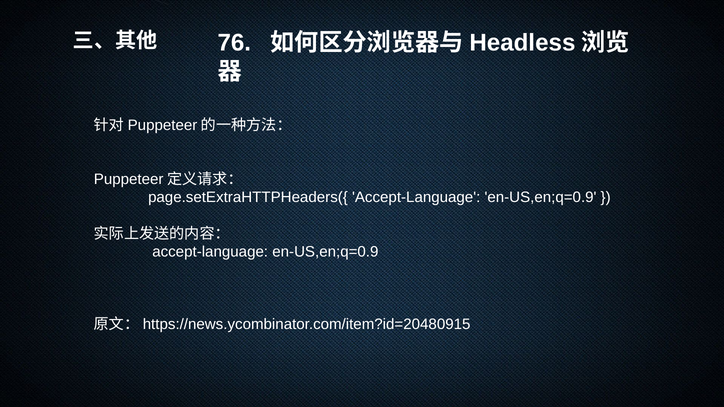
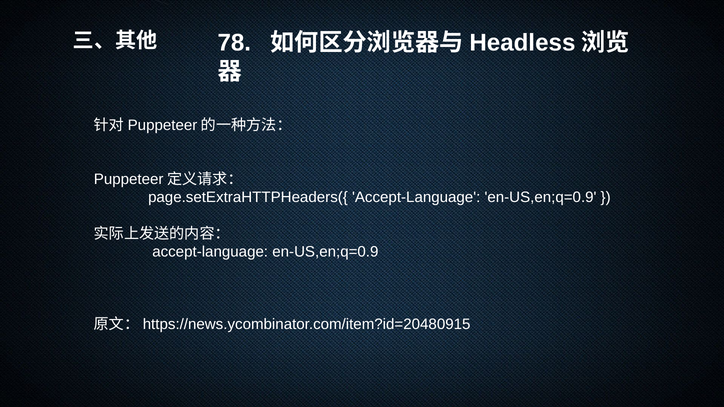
76: 76 -> 78
